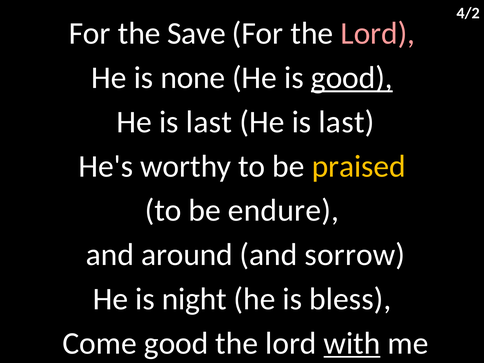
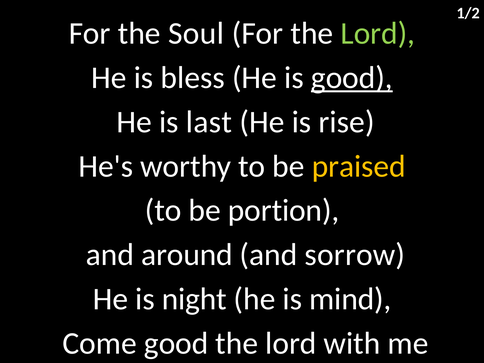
4/2: 4/2 -> 1/2
Save: Save -> Soul
Lord at (378, 34) colour: pink -> light green
none: none -> bless
last at (346, 122): last -> rise
endure: endure -> portion
bless: bless -> mind
with underline: present -> none
